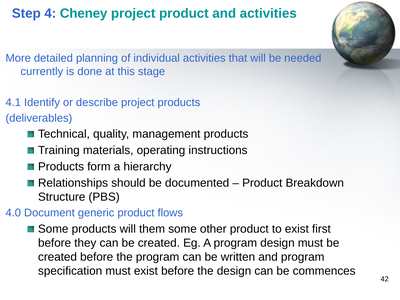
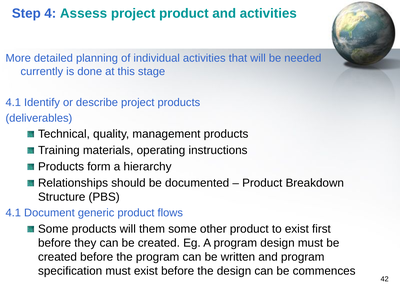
Cheney: Cheney -> Assess
4.0 at (13, 213): 4.0 -> 4.1
